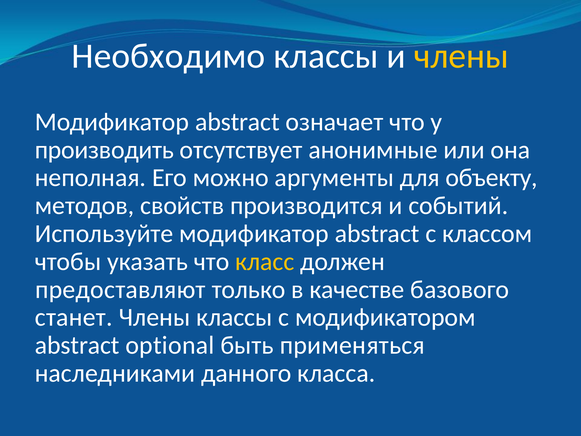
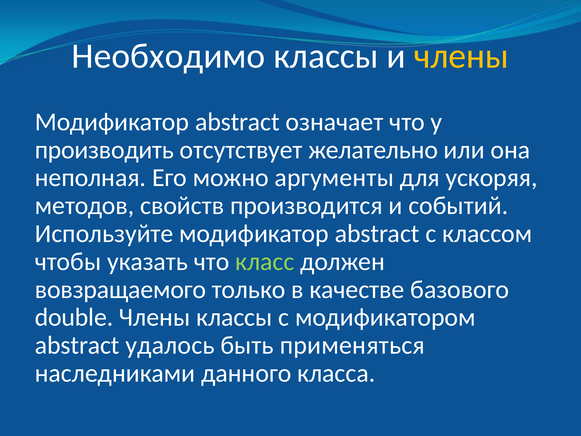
анонимные: анонимные -> желательно
объекту: объекту -> ускоряя
класс colour: yellow -> light green
предоставляют: предоставляют -> вовзращаемого
станет: станет -> double
optional: optional -> удалось
